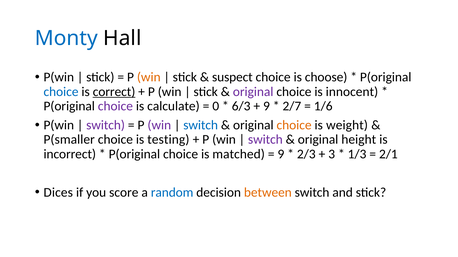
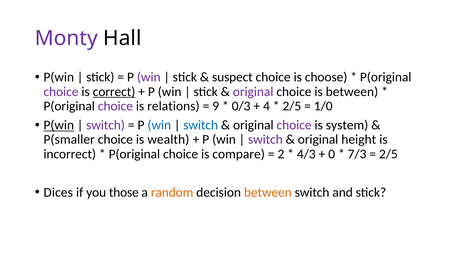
Monty colour: blue -> purple
win at (149, 77) colour: orange -> purple
choice at (61, 92) colour: blue -> purple
is innocent: innocent -> between
calculate: calculate -> relations
0: 0 -> 9
6/3: 6/3 -> 0/3
9 at (266, 106): 9 -> 4
2/7 at (292, 106): 2/7 -> 2/5
1/6: 1/6 -> 1/0
P(win at (59, 125) underline: none -> present
win at (159, 125) colour: purple -> blue
choice at (294, 125) colour: orange -> purple
weight: weight -> system
testing: testing -> wealth
matched: matched -> compare
9 at (281, 154): 9 -> 2
2/3: 2/3 -> 4/3
3: 3 -> 0
1/3: 1/3 -> 7/3
2/1 at (388, 154): 2/1 -> 2/5
score: score -> those
random colour: blue -> orange
